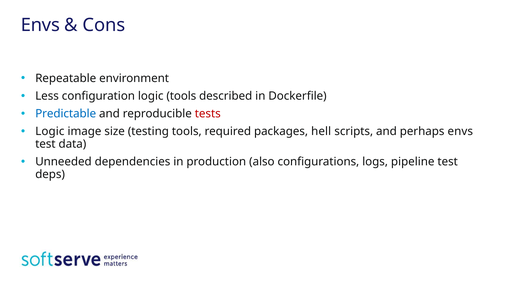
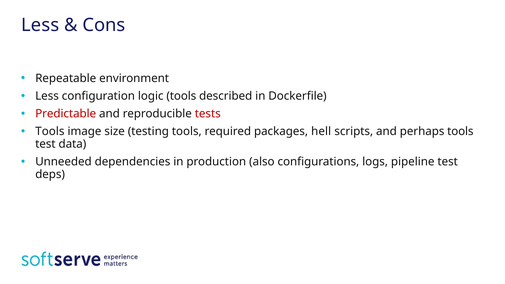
Envs at (40, 25): Envs -> Less
Predictable colour: blue -> red
Logic at (50, 132): Logic -> Tools
perhaps envs: envs -> tools
